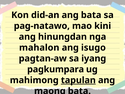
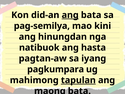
ang at (70, 15) underline: none -> present
pag-natawo: pag-natawo -> pag-semilya
mahalon: mahalon -> natibuok
isugo: isugo -> hasta
